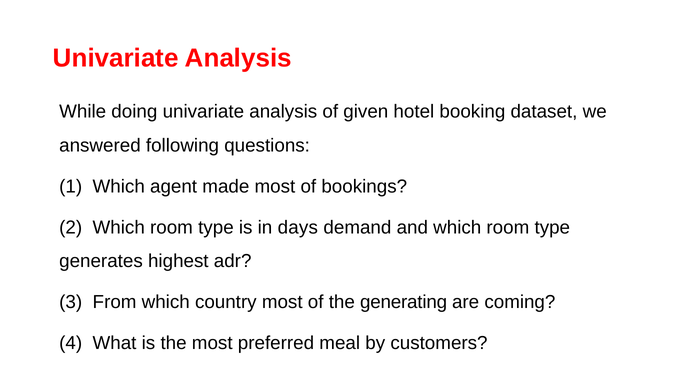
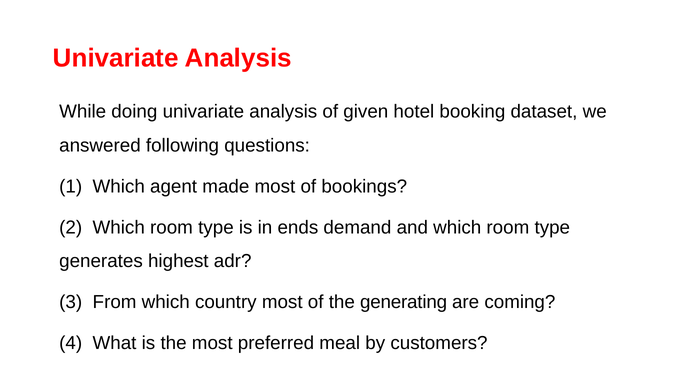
days: days -> ends
